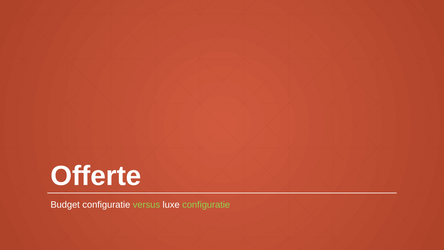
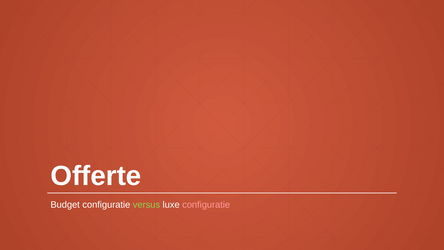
configuratie at (206, 204) colour: light green -> pink
